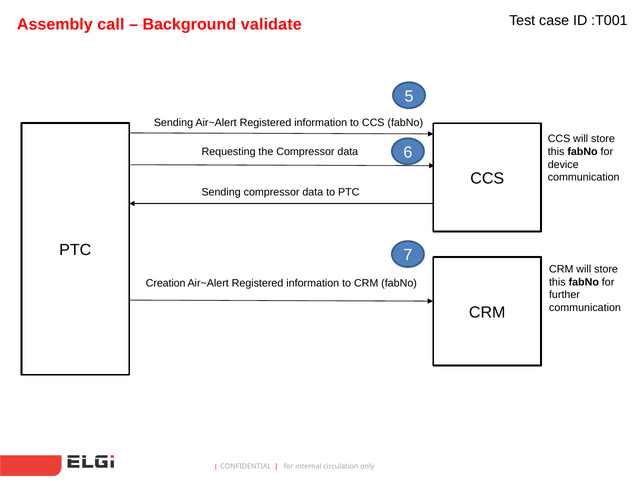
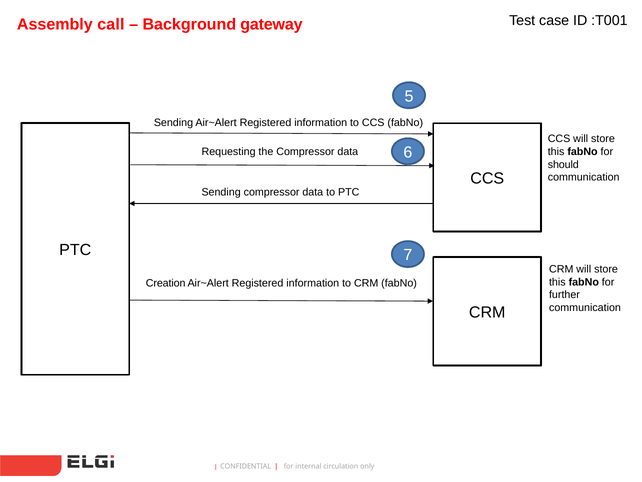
validate: validate -> gateway
device: device -> should
